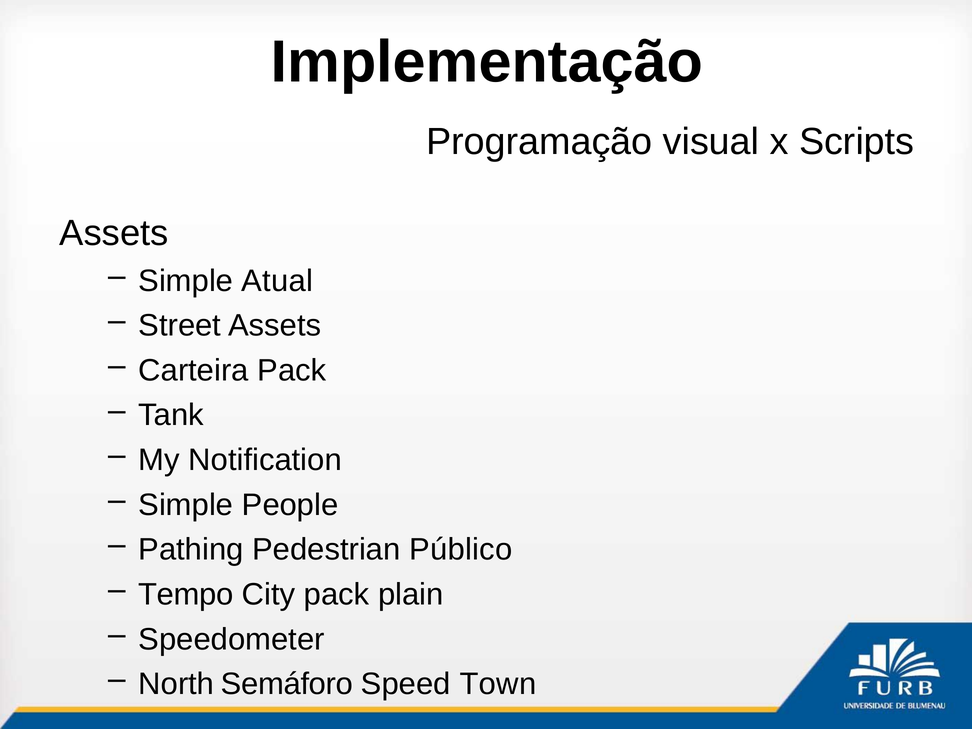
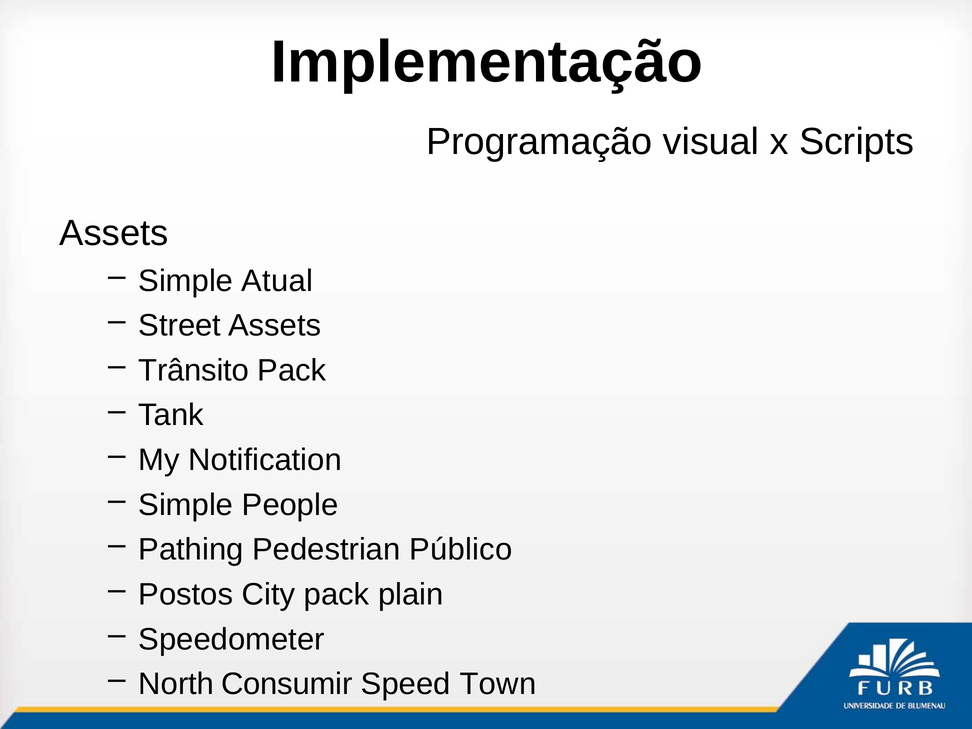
Carteira: Carteira -> Trânsito
Tempo: Tempo -> Postos
Semáforo: Semáforo -> Consumir
